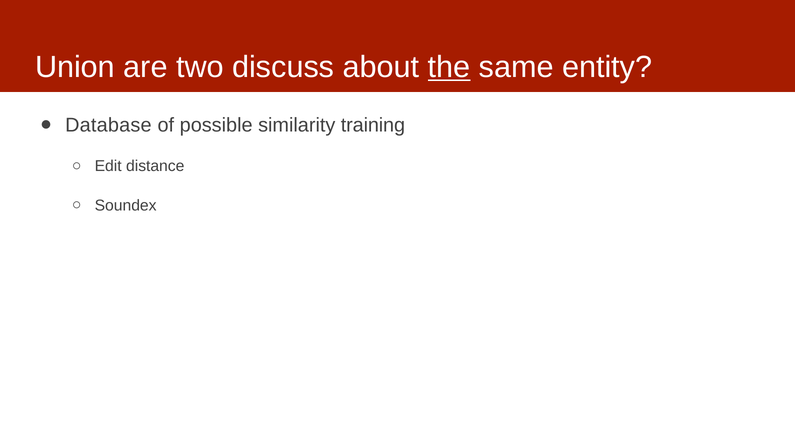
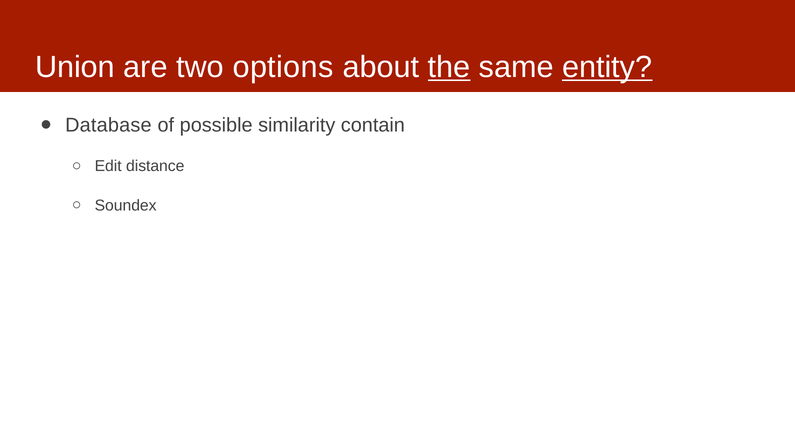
discuss: discuss -> options
entity underline: none -> present
training: training -> contain
